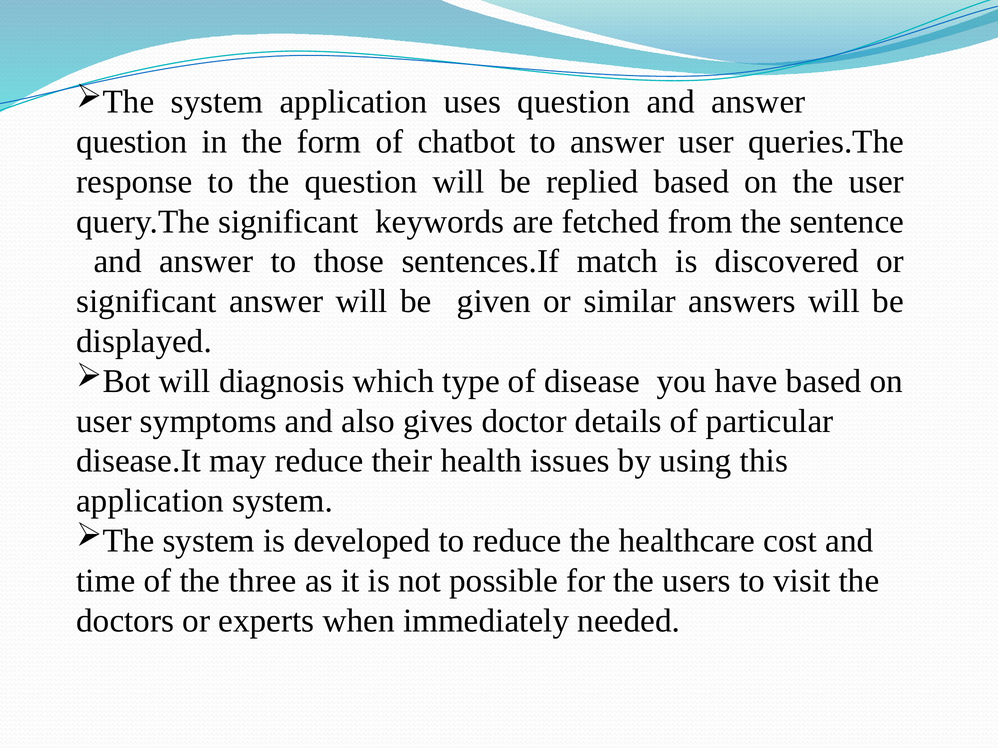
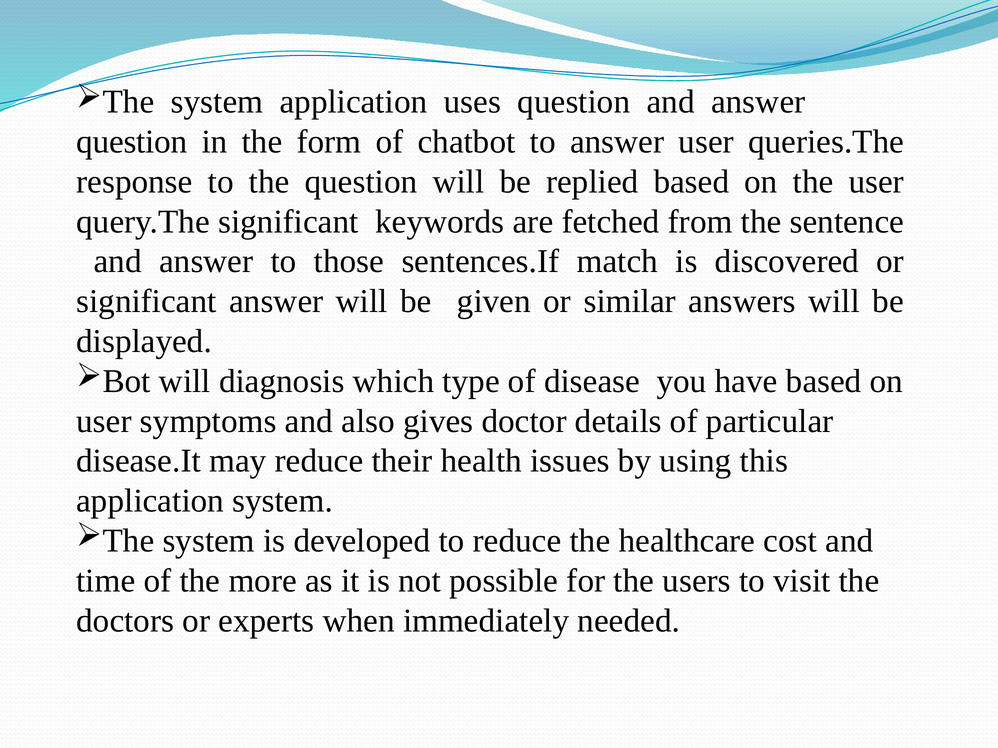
three: three -> more
